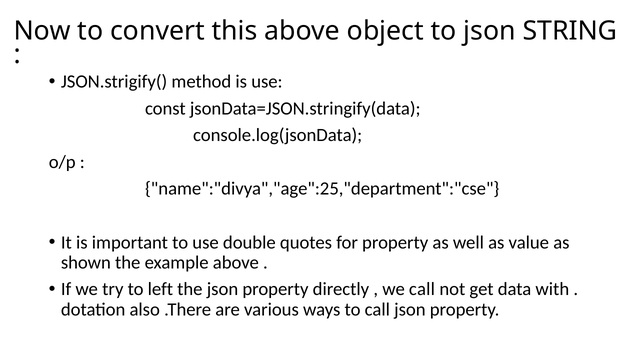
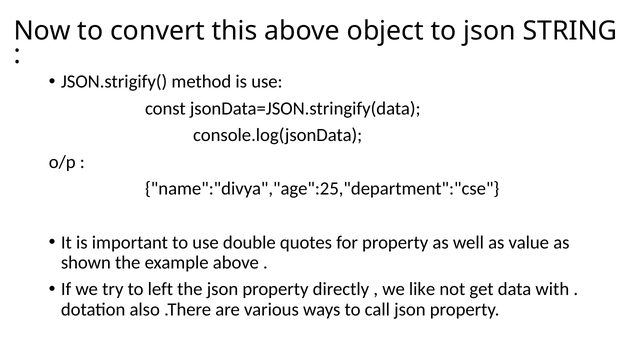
we call: call -> like
